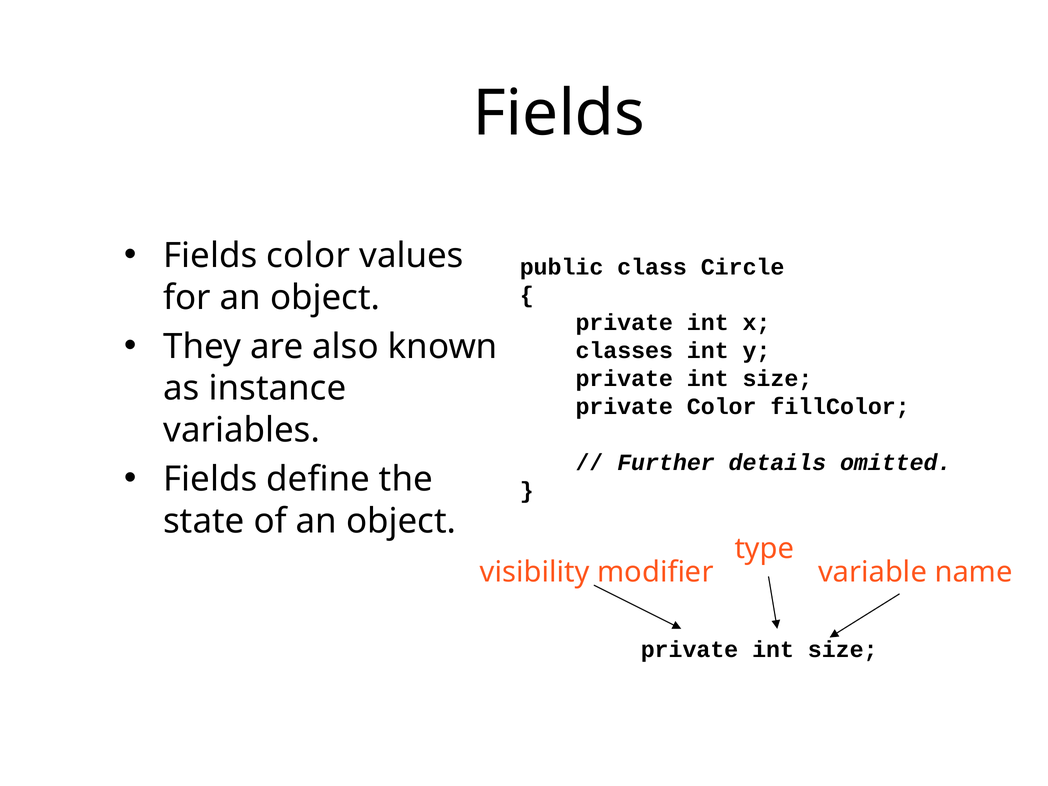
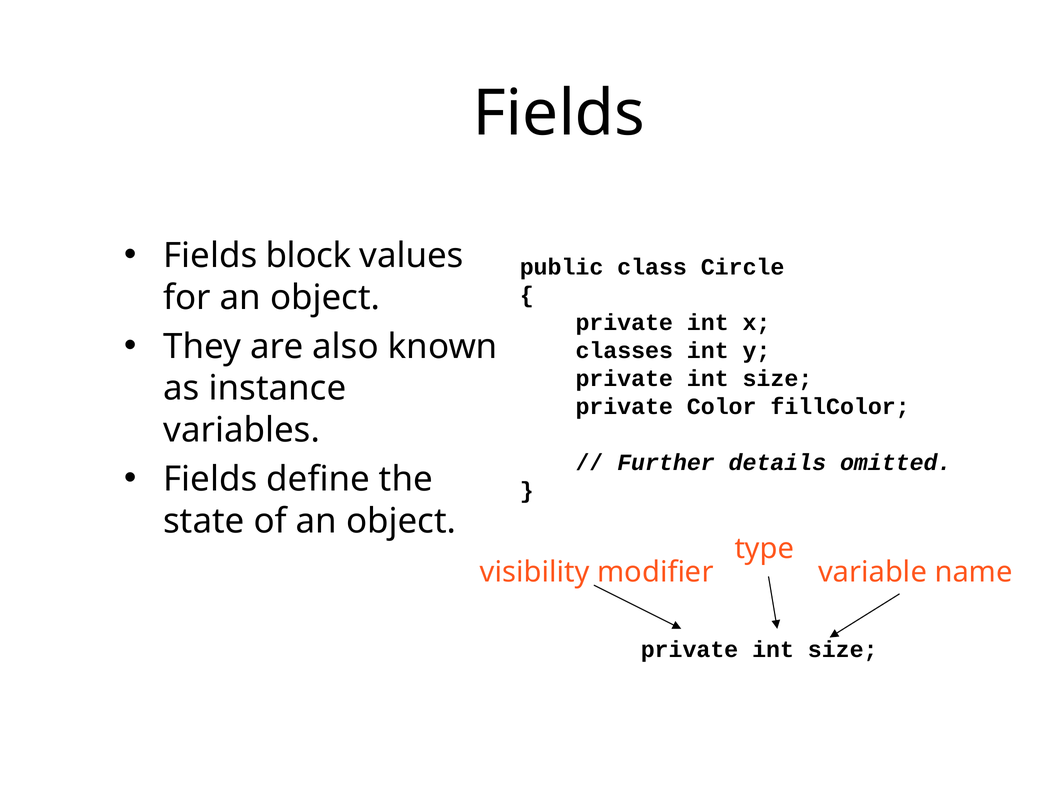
Fields color: color -> block
